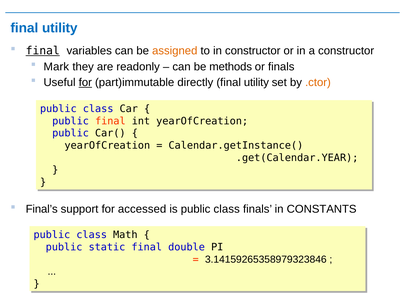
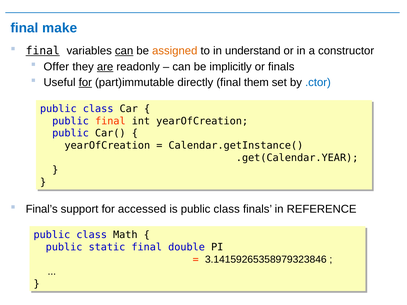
utility at (60, 28): utility -> make
can at (124, 51) underline: none -> present
in constructor: constructor -> understand
Mark: Mark -> Offer
are underline: none -> present
methods: methods -> implicitly
utility at (256, 83): utility -> them
.ctor colour: orange -> blue
CONSTANTS: CONSTANTS -> REFERENCE
